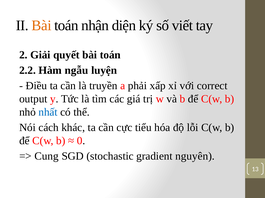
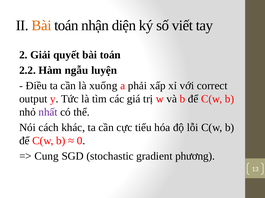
truyền: truyền -> xuống
nhất colour: blue -> purple
nguyên: nguyên -> phương
